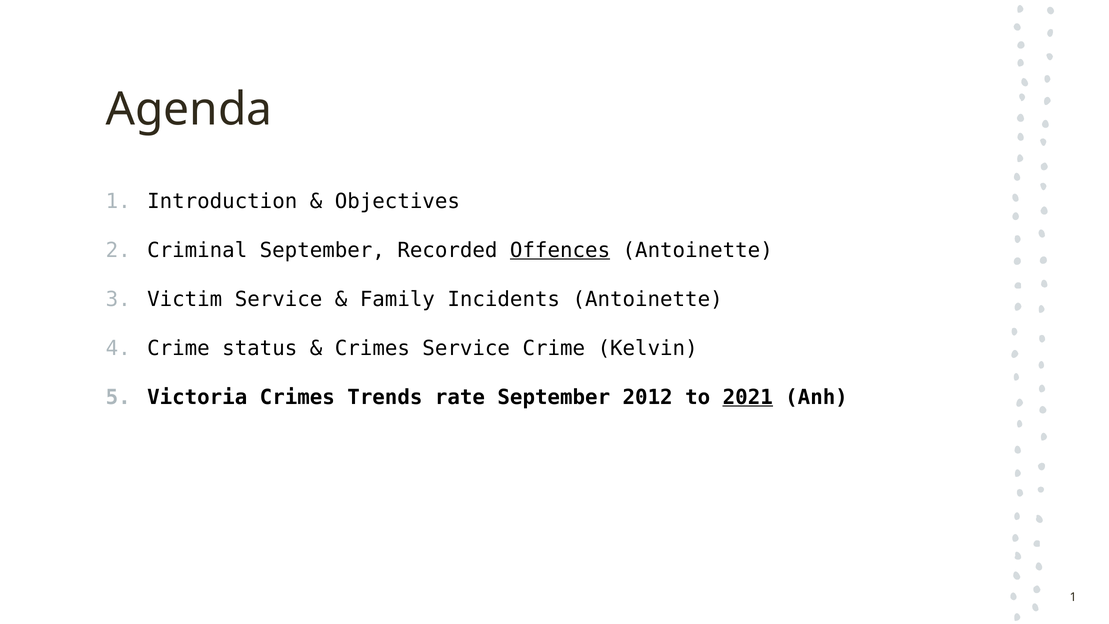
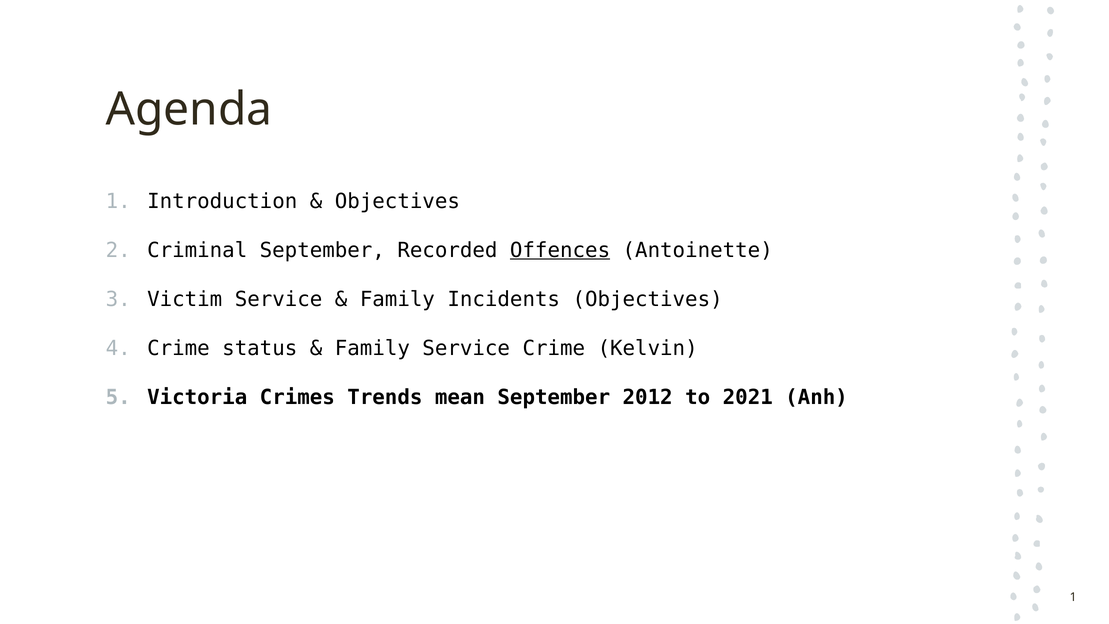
Incidents Antoinette: Antoinette -> Objectives
Crimes at (372, 348): Crimes -> Family
rate: rate -> mean
2021 underline: present -> none
